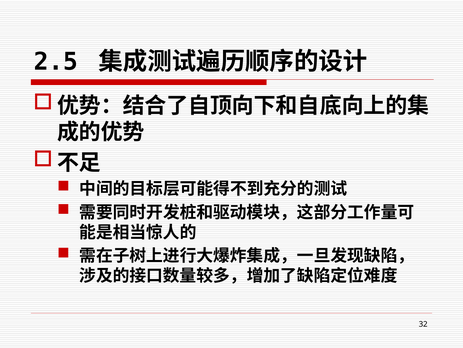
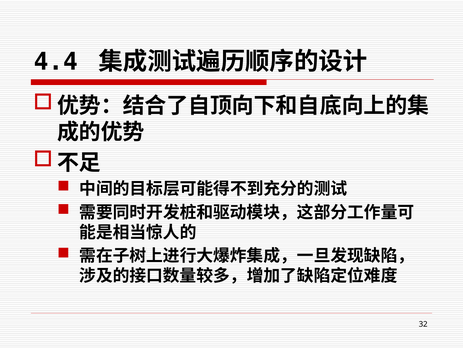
2.5: 2.5 -> 4.4
